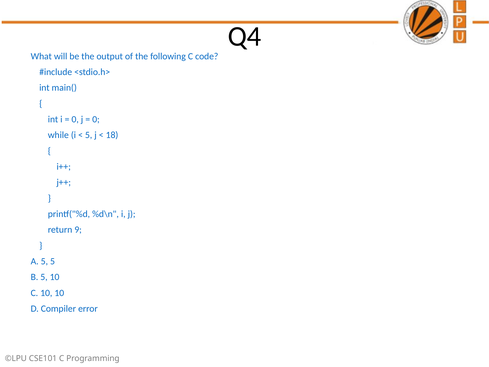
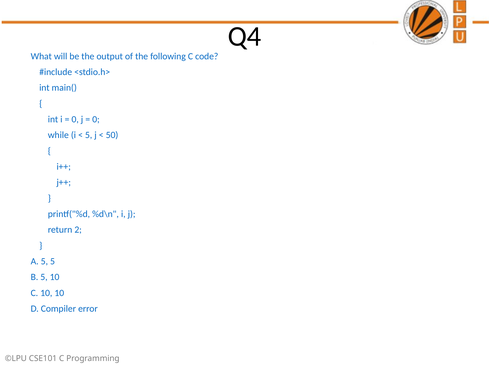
18: 18 -> 50
9: 9 -> 2
